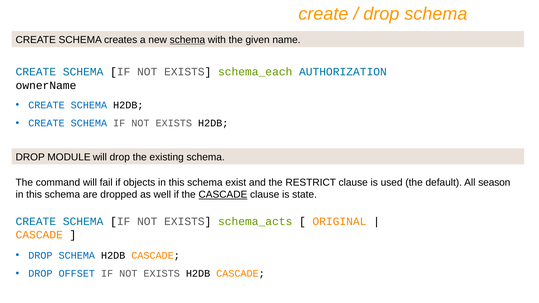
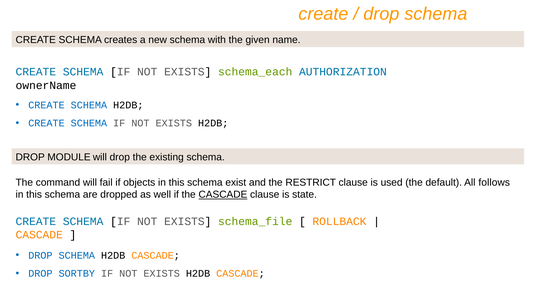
schema at (187, 40) underline: present -> none
season: season -> follows
schema_acts: schema_acts -> schema_file
ORIGINAL: ORIGINAL -> ROLLBACK
OFFSET: OFFSET -> SORTBY
